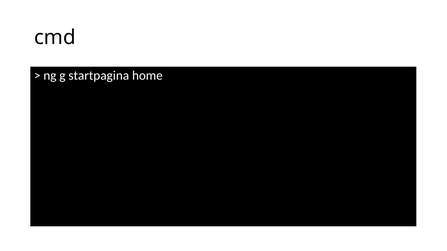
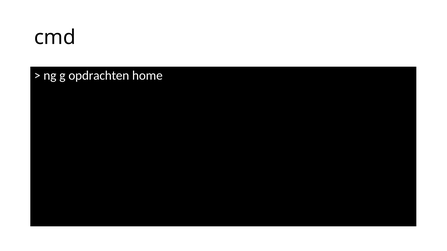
startpagina: startpagina -> opdrachten
